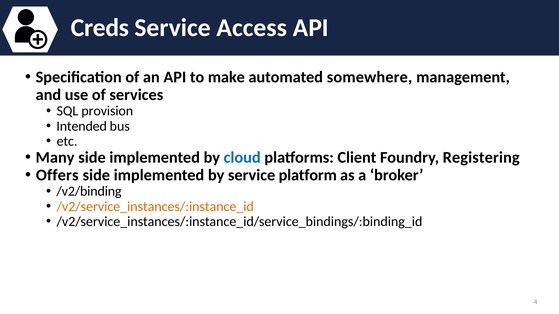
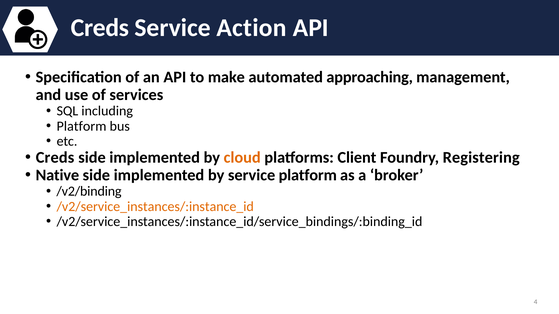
Access: Access -> Action
somewhere: somewhere -> approaching
provision: provision -> including
Intended at (82, 126): Intended -> Platform
Many at (55, 158): Many -> Creds
cloud colour: blue -> orange
Offers: Offers -> Native
